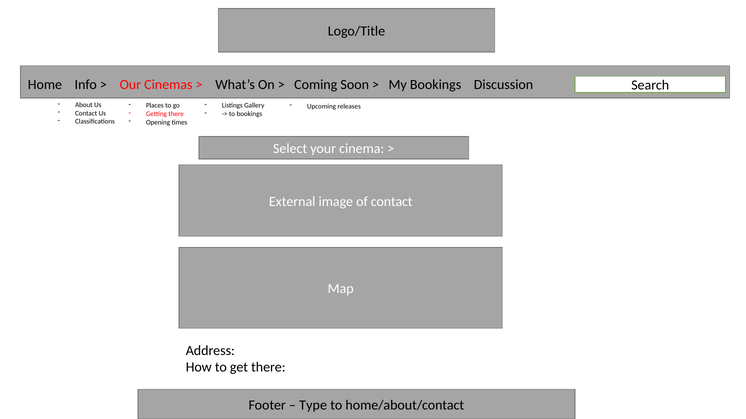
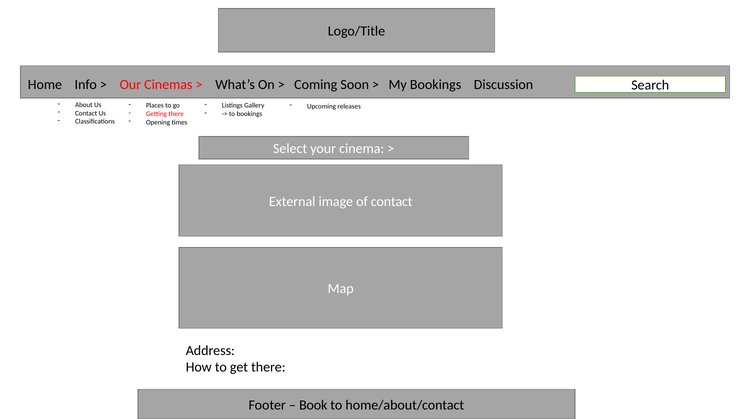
Type: Type -> Book
